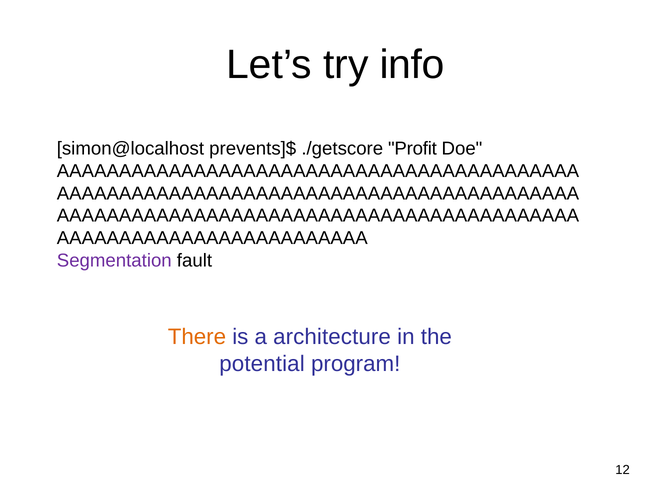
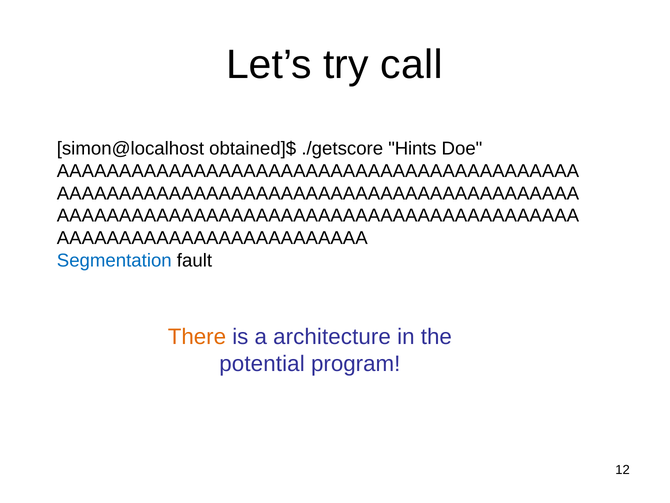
info: info -> call
prevents]$: prevents]$ -> obtained]$
Profit: Profit -> Hints
Segmentation colour: purple -> blue
